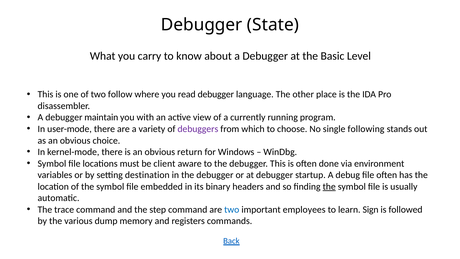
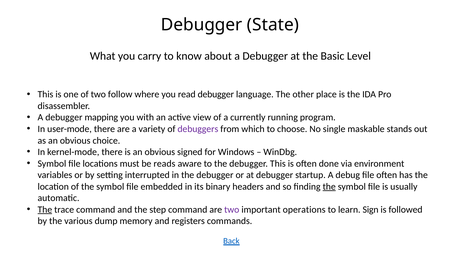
maintain: maintain -> mapping
following: following -> maskable
return: return -> signed
client: client -> reads
destination: destination -> interrupted
The at (45, 209) underline: none -> present
two at (232, 209) colour: blue -> purple
employees: employees -> operations
